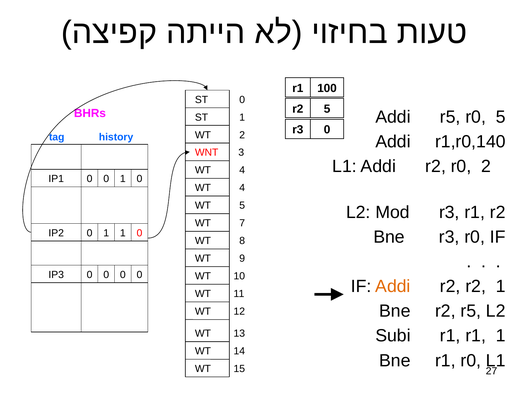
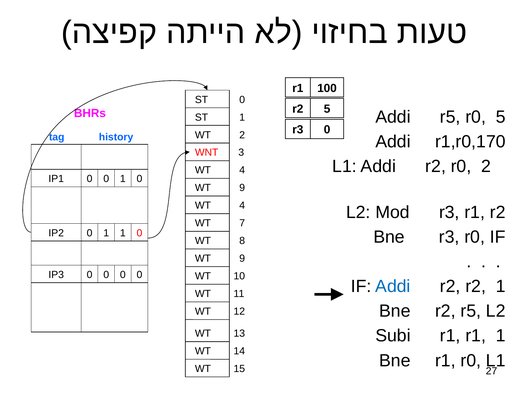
r1,r0,140: r1,r0,140 -> r1,r0,170
4 at (242, 188): 4 -> 9
5 at (242, 205): 5 -> 4
Addi at (393, 286) colour: orange -> blue
